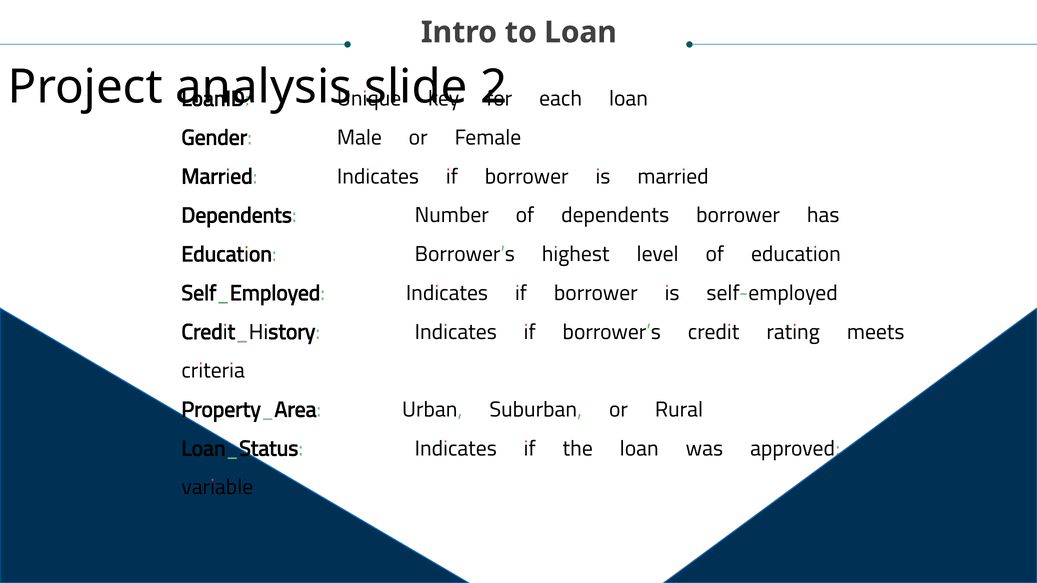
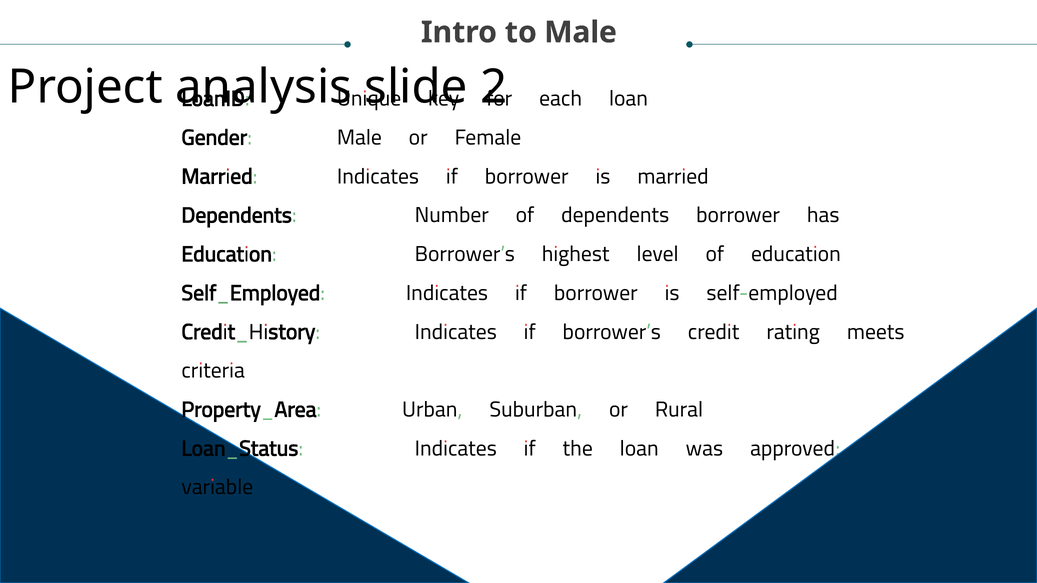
to Loan: Loan -> Male
